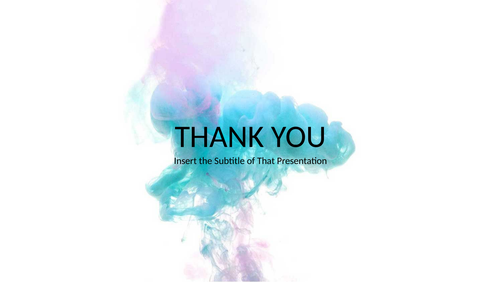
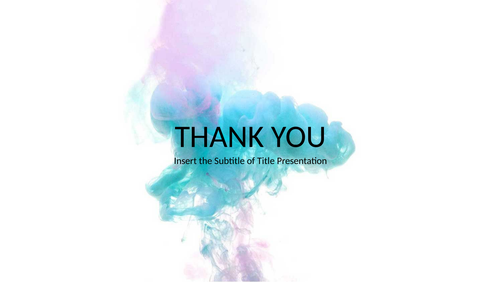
That: That -> Title
